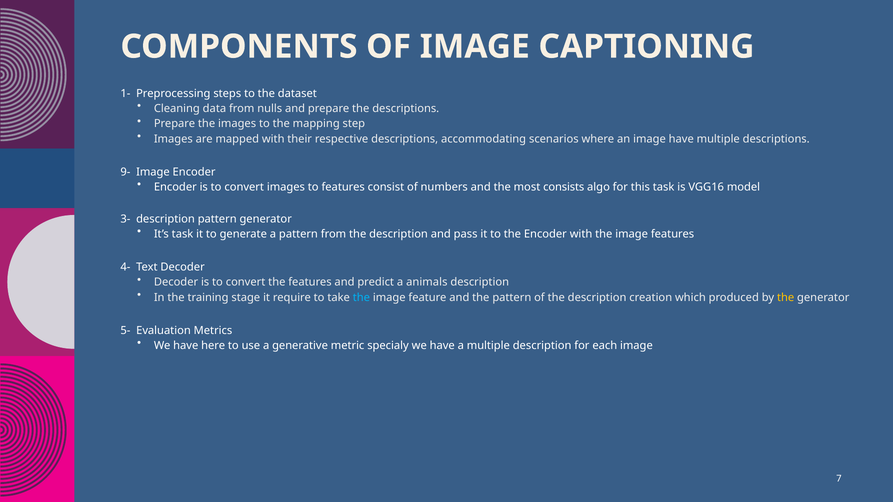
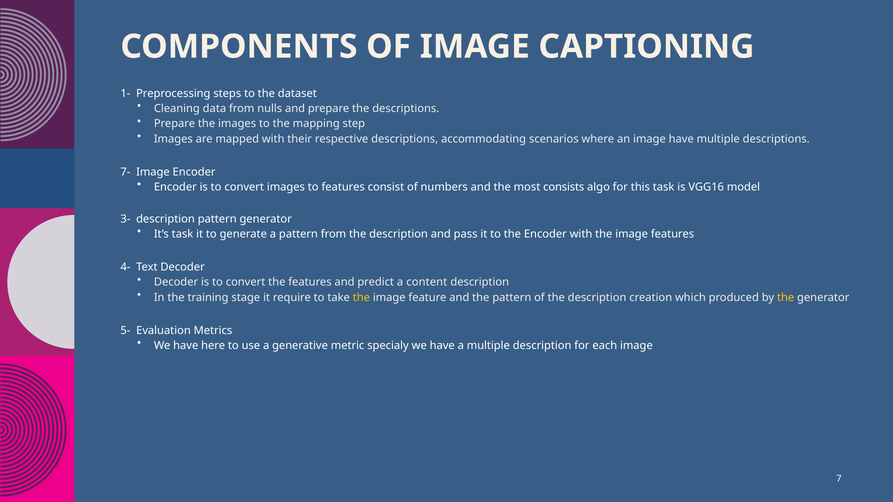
9-: 9- -> 7-
animals: animals -> content
the at (361, 298) colour: light blue -> yellow
